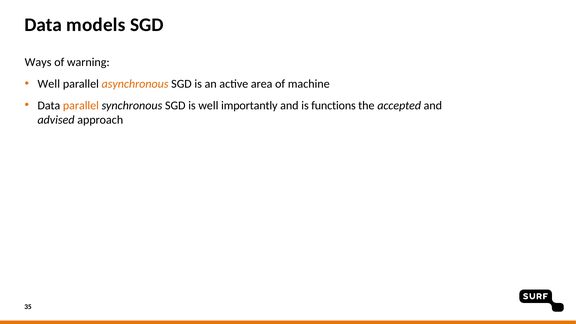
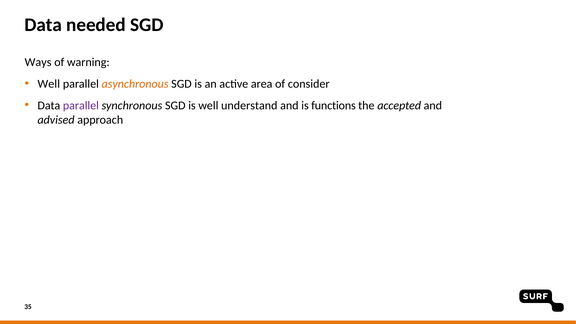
models: models -> needed
machine: machine -> consider
parallel at (81, 105) colour: orange -> purple
importantly: importantly -> understand
